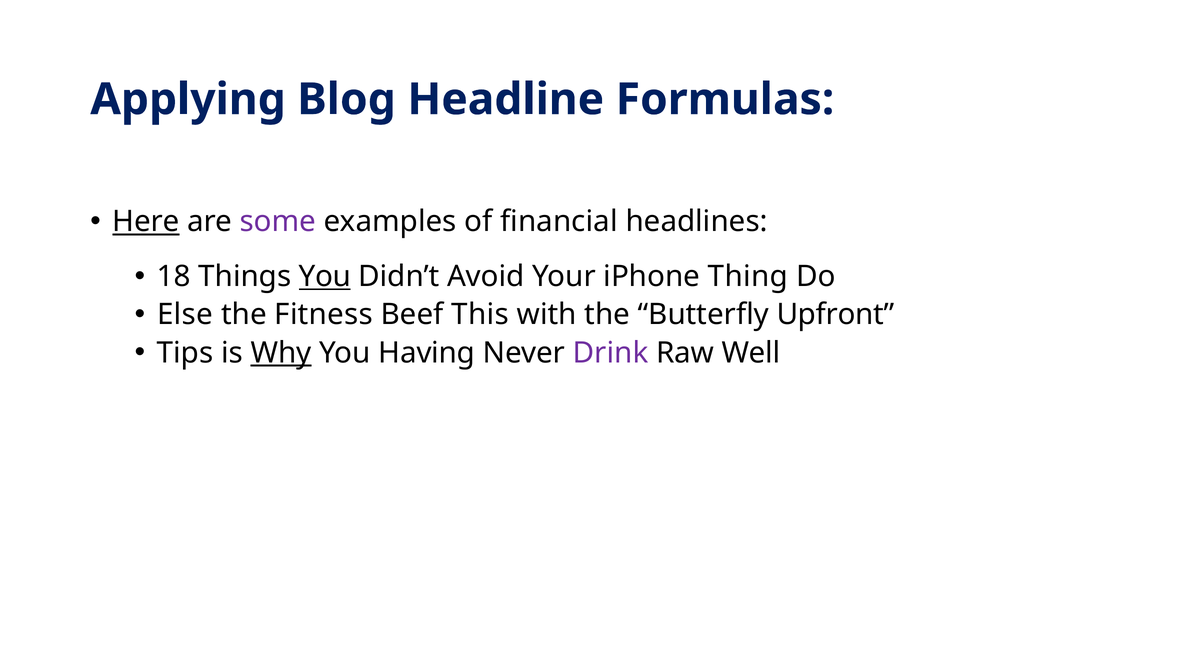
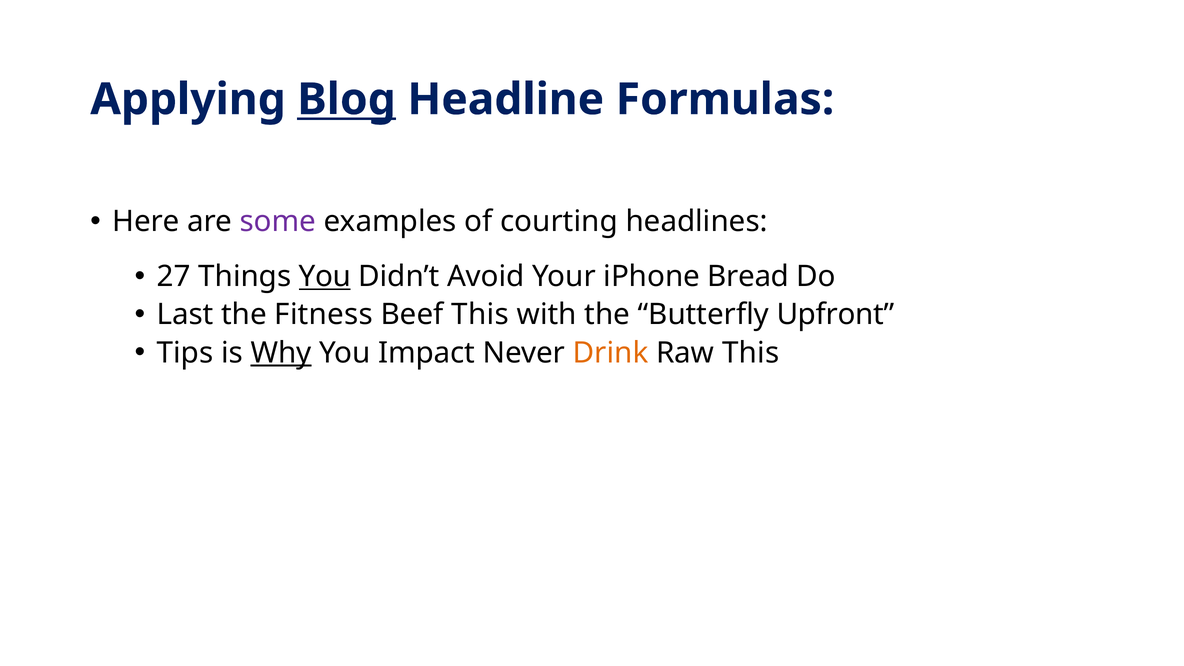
Blog underline: none -> present
Here underline: present -> none
financial: financial -> courting
18: 18 -> 27
Thing: Thing -> Bread
Else: Else -> Last
Having: Having -> Impact
Drink colour: purple -> orange
Raw Well: Well -> This
